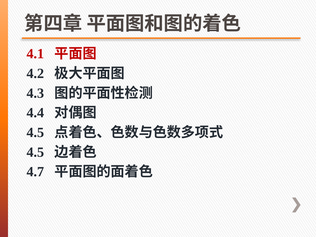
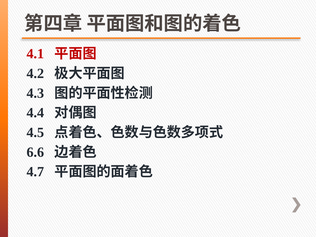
4.5 at (35, 152): 4.5 -> 6.6
